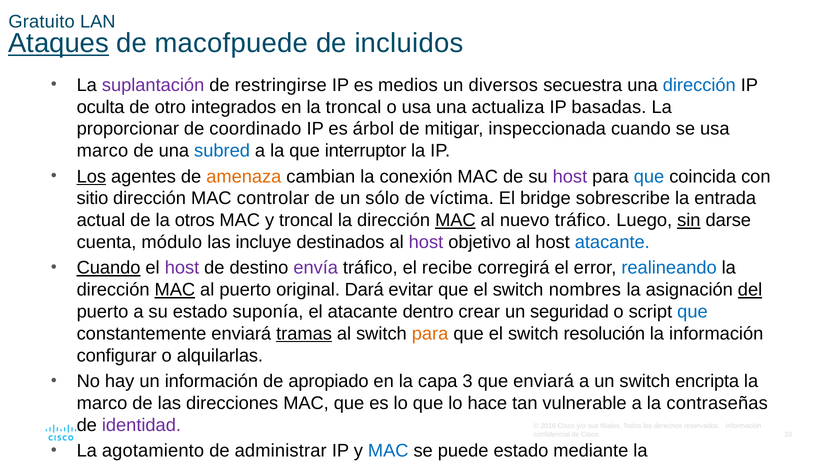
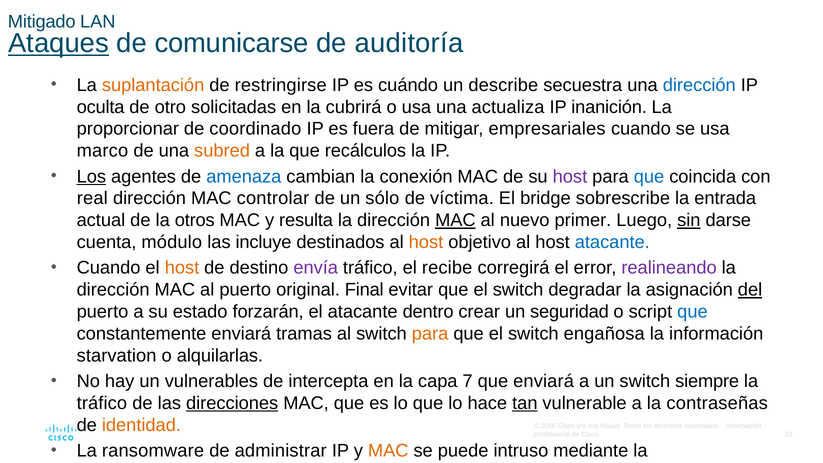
Gratuito: Gratuito -> Mitigado
macofpuede: macofpuede -> comunicarse
incluidos: incluidos -> auditoría
suplantación colour: purple -> orange
medios: medios -> cuándo
diversos: diversos -> describe
integrados: integrados -> solicitadas
la troncal: troncal -> cubrirá
basadas: basadas -> inanición
árbol: árbol -> fuera
inspeccionada: inspeccionada -> empresariales
subred colour: blue -> orange
interruptor: interruptor -> recálculos
amenaza colour: orange -> blue
sitio: sitio -> real
y troncal: troncal -> resulta
nuevo tráfico: tráfico -> primer
host at (426, 242) colour: purple -> orange
Cuando at (109, 268) underline: present -> none
host at (182, 268) colour: purple -> orange
realineando colour: blue -> purple
MAC at (175, 290) underline: present -> none
Dará: Dará -> Final
nombres: nombres -> degradar
suponía: suponía -> forzarán
tramas underline: present -> none
resolución: resolución -> engañosa
configurar: configurar -> starvation
un información: información -> vulnerables
apropiado: apropiado -> intercepta
3: 3 -> 7
encripta: encripta -> siempre
marco at (102, 403): marco -> tráfico
direcciones underline: none -> present
tan underline: none -> present
identidad colour: purple -> orange
agotamiento: agotamiento -> ransomware
MAC at (388, 451) colour: blue -> orange
puede estado: estado -> intruso
